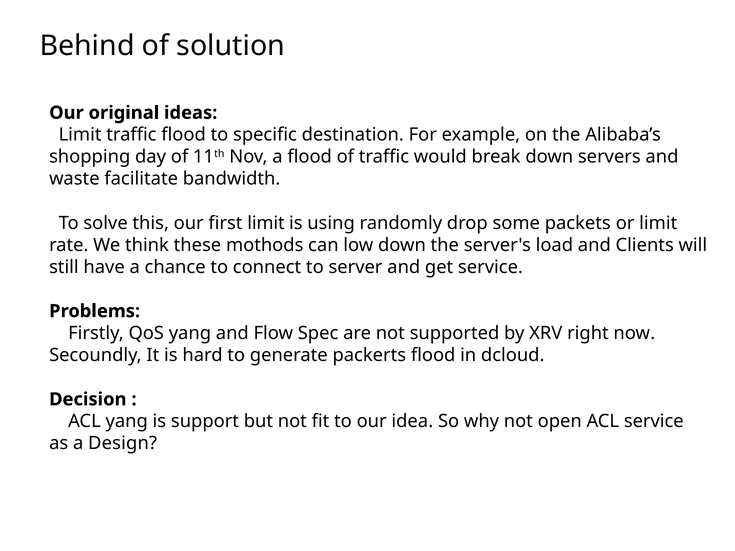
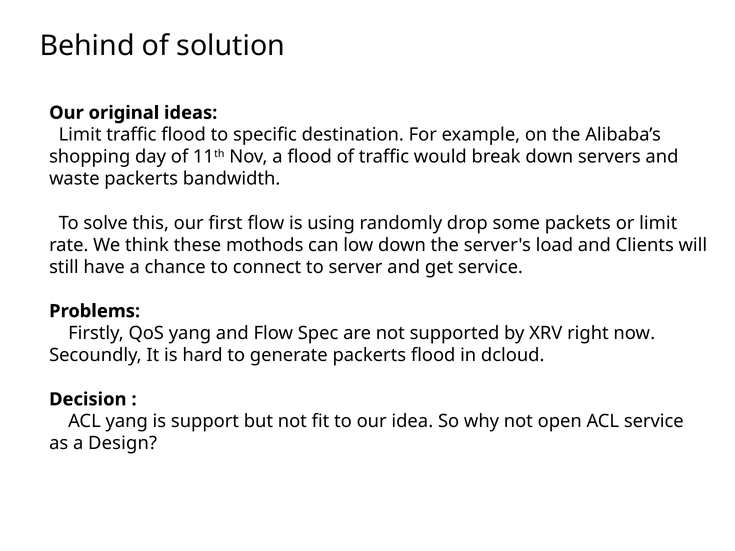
waste facilitate: facilitate -> packerts
first limit: limit -> flow
